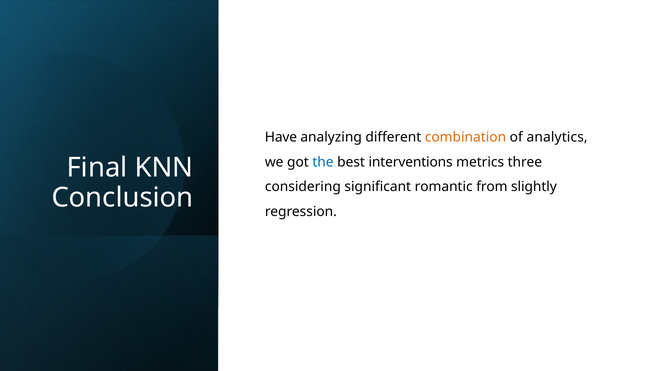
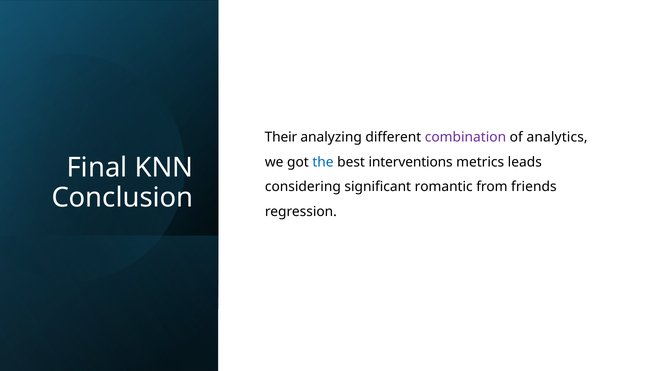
Have: Have -> Their
combination colour: orange -> purple
three: three -> leads
slightly: slightly -> friends
